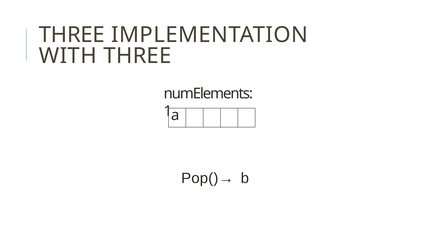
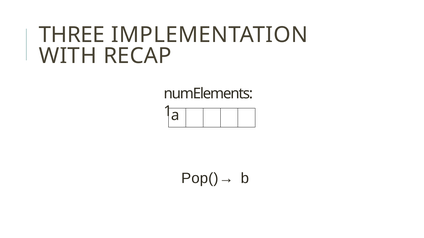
WITH THREE: THREE -> RECAP
